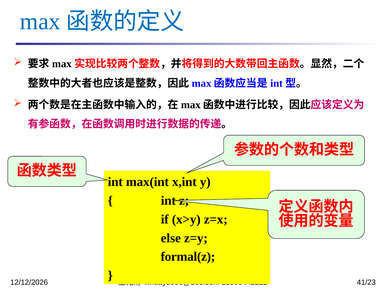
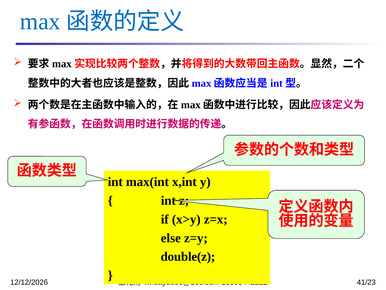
formal(z: formal(z -> double(z
